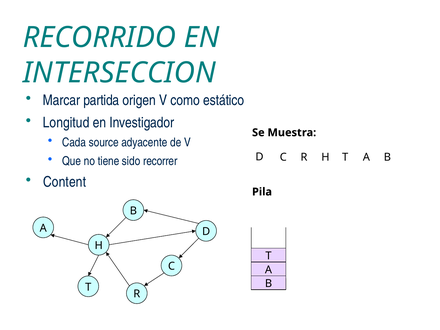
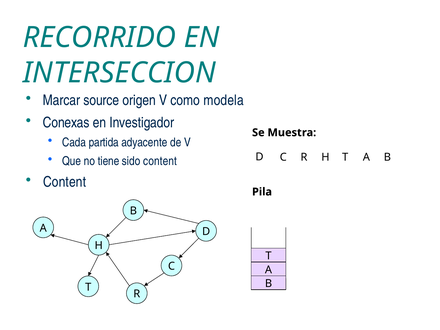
partida: partida -> source
estático: estático -> modela
Longitud: Longitud -> Conexas
source: source -> partida
sido recorrer: recorrer -> content
